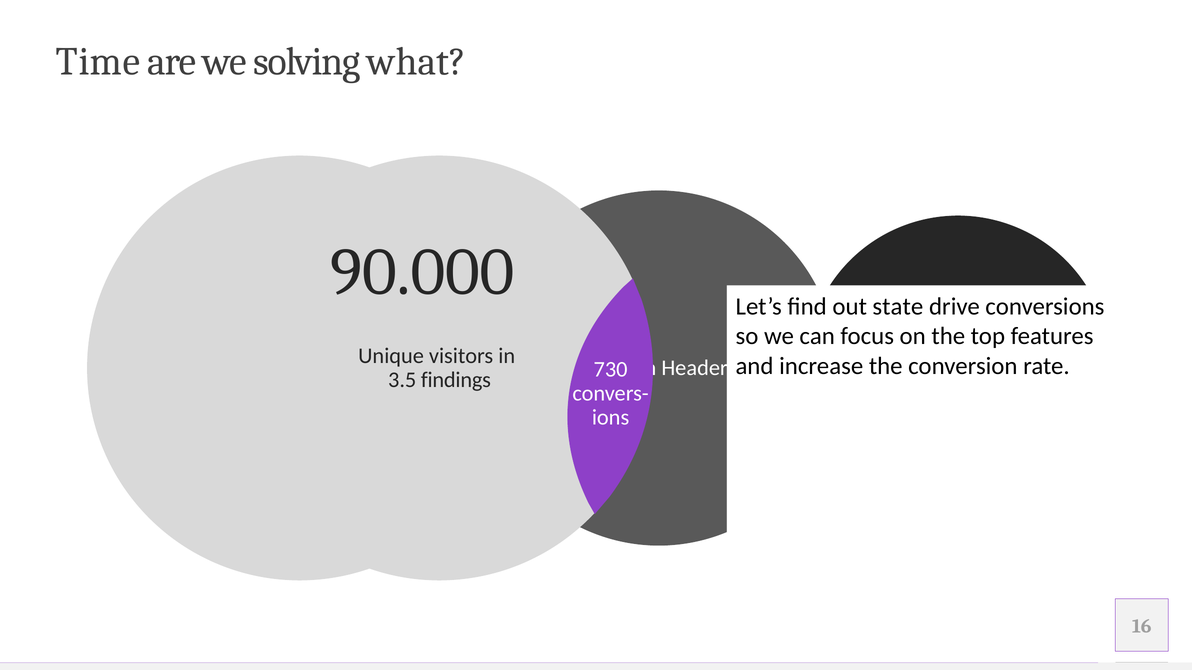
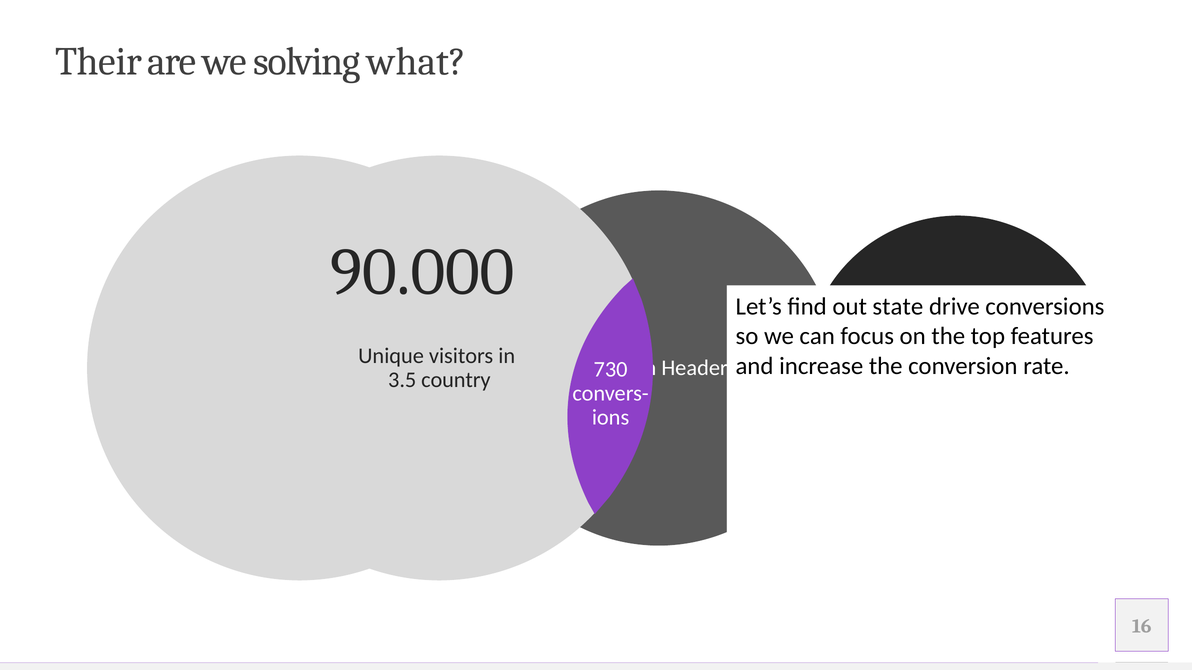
Time: Time -> Their
findings: findings -> country
